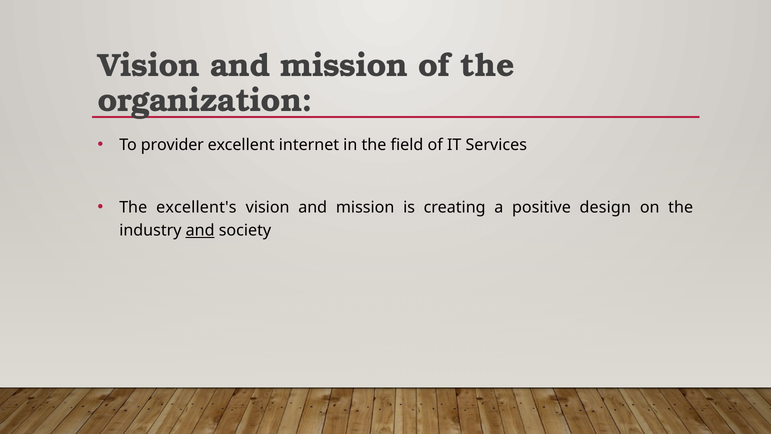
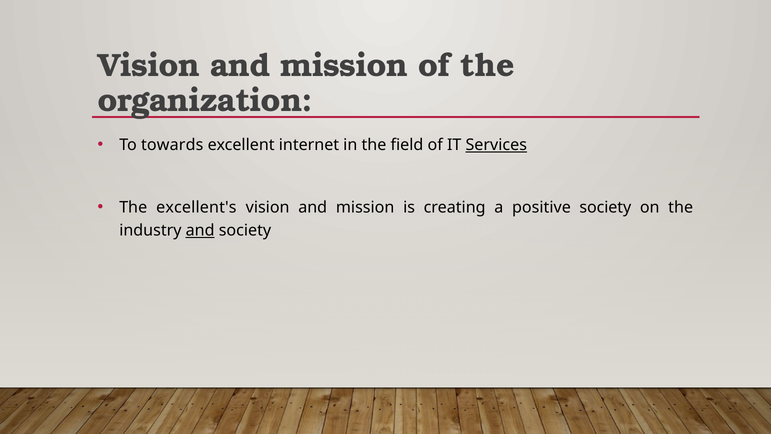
provider: provider -> towards
Services underline: none -> present
positive design: design -> society
